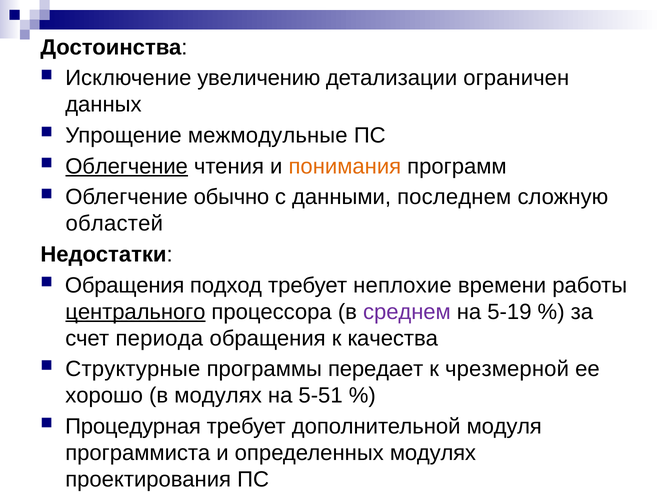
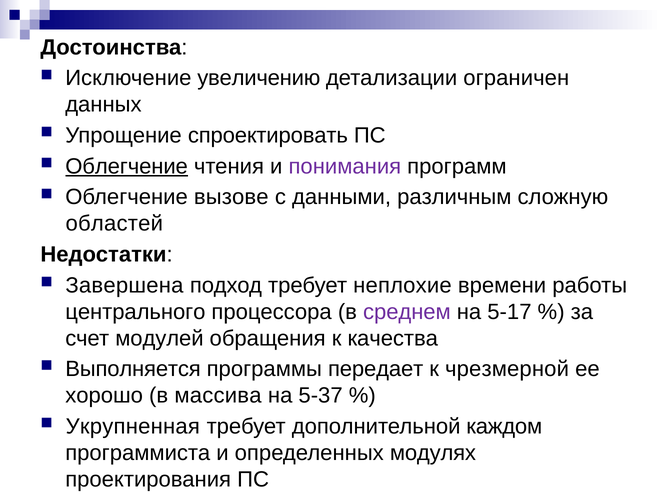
межмодульные: межмодульные -> спроектировать
понимания colour: orange -> purple
обычно: обычно -> вызове
последнем: последнем -> различным
Обращения at (125, 286): Обращения -> Завершена
центрального underline: present -> none
5-19: 5-19 -> 5-17
периода: периода -> модулей
Структурные: Структурные -> Выполняется
в модулях: модулях -> массива
5-51: 5-51 -> 5-37
Процедурная: Процедурная -> Укрупненная
модуля: модуля -> каждом
